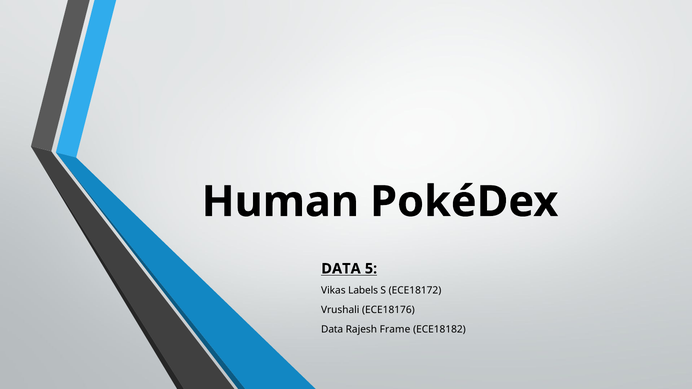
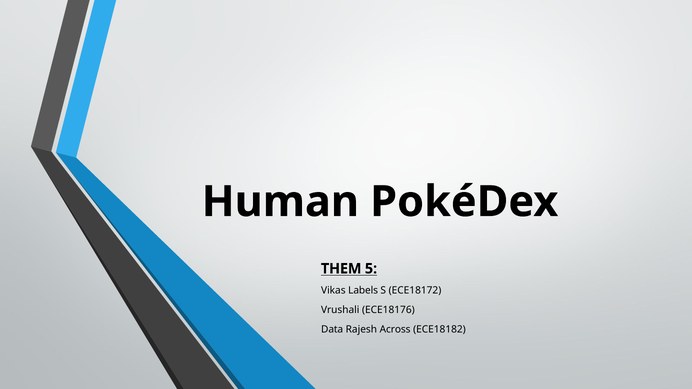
DATA at (341, 269): DATA -> THEM
Frame: Frame -> Across
